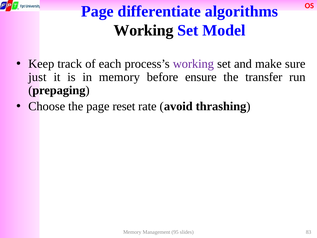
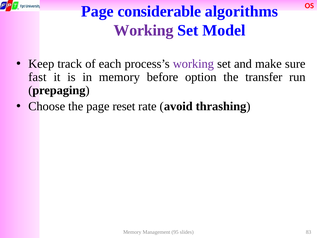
differentiate: differentiate -> considerable
Working at (144, 30) colour: black -> purple
just: just -> fast
ensure: ensure -> option
